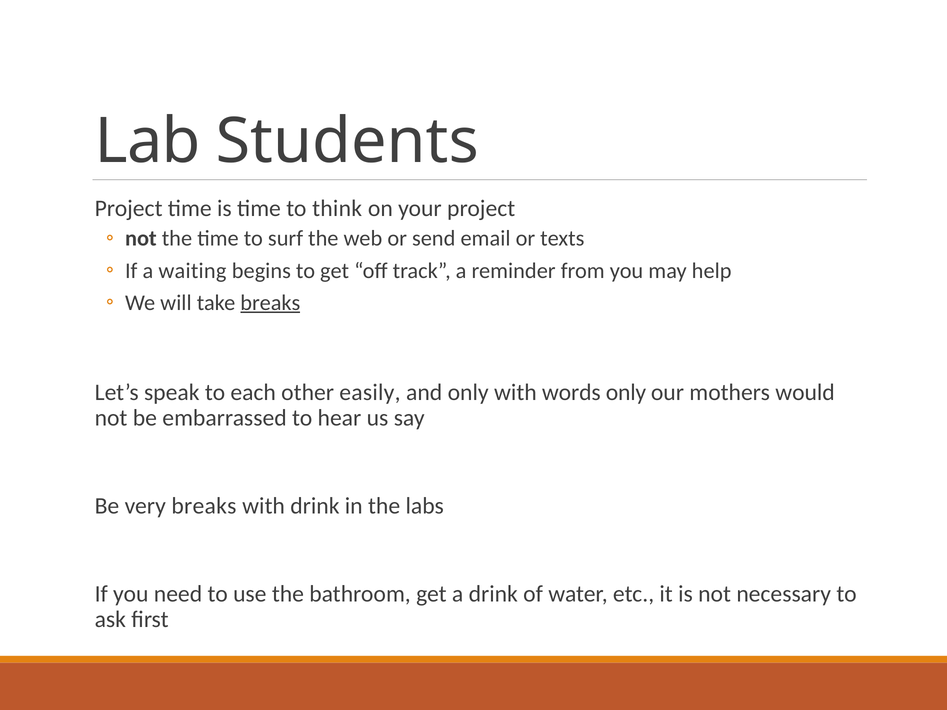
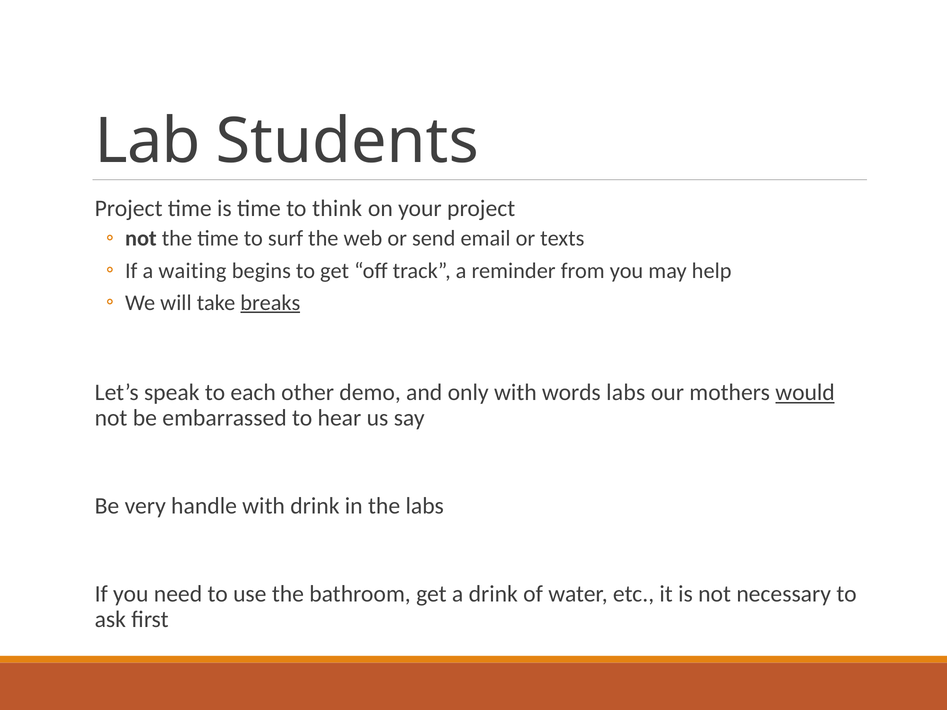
easily: easily -> demo
words only: only -> labs
would underline: none -> present
very breaks: breaks -> handle
